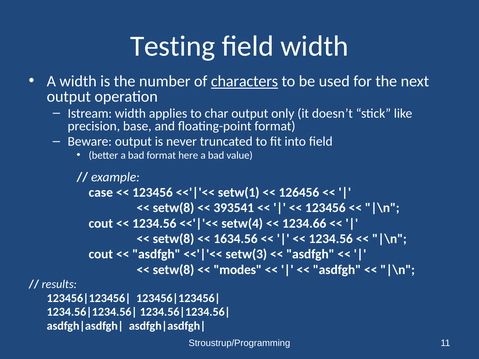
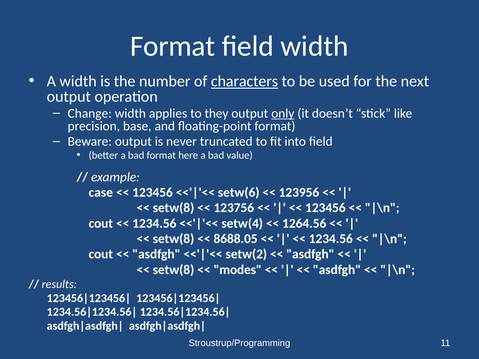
Testing at (173, 46): Testing -> Format
Istream: Istream -> Change
char: char -> they
only underline: none -> present
setw(1: setw(1 -> setw(6
126456: 126456 -> 123956
393541: 393541 -> 123756
1234.66: 1234.66 -> 1264.56
1634.56: 1634.56 -> 8688.05
setw(3: setw(3 -> setw(2
